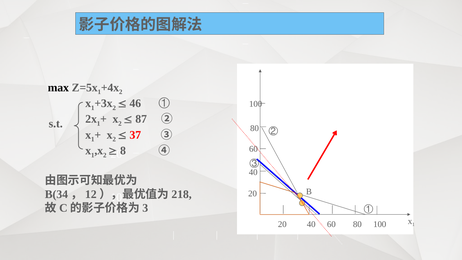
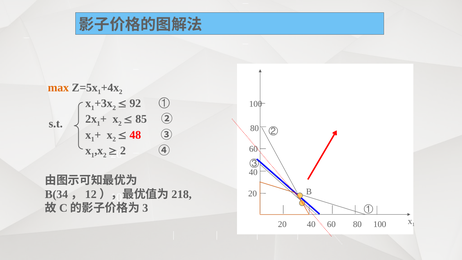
max colour: black -> orange
46: 46 -> 92
87: 87 -> 85
37: 37 -> 48
8 at (123, 151): 8 -> 2
